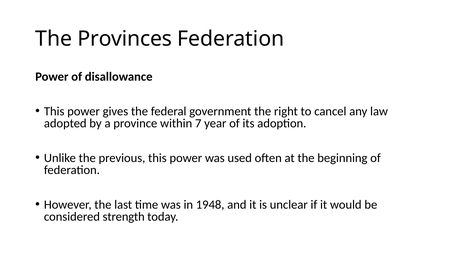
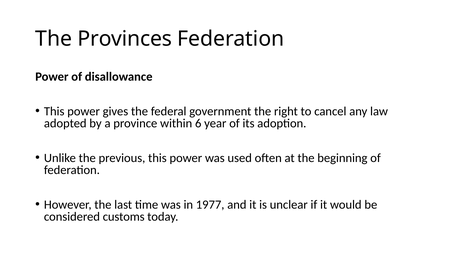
7: 7 -> 6
1948: 1948 -> 1977
strength: strength -> customs
